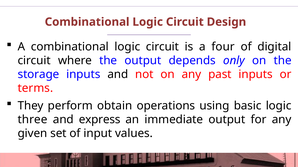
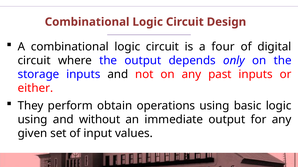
terms: terms -> either
three at (33, 120): three -> using
express: express -> without
